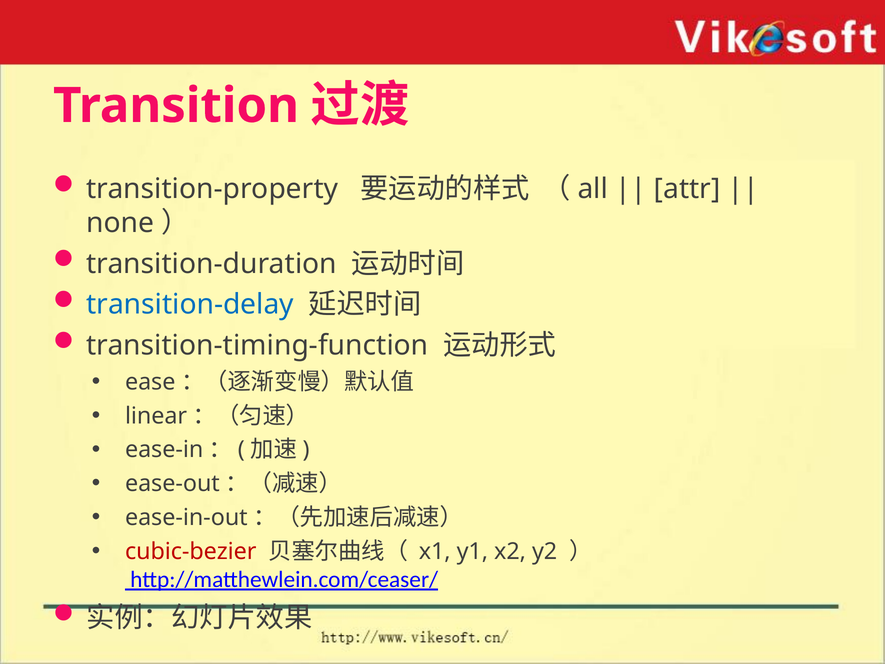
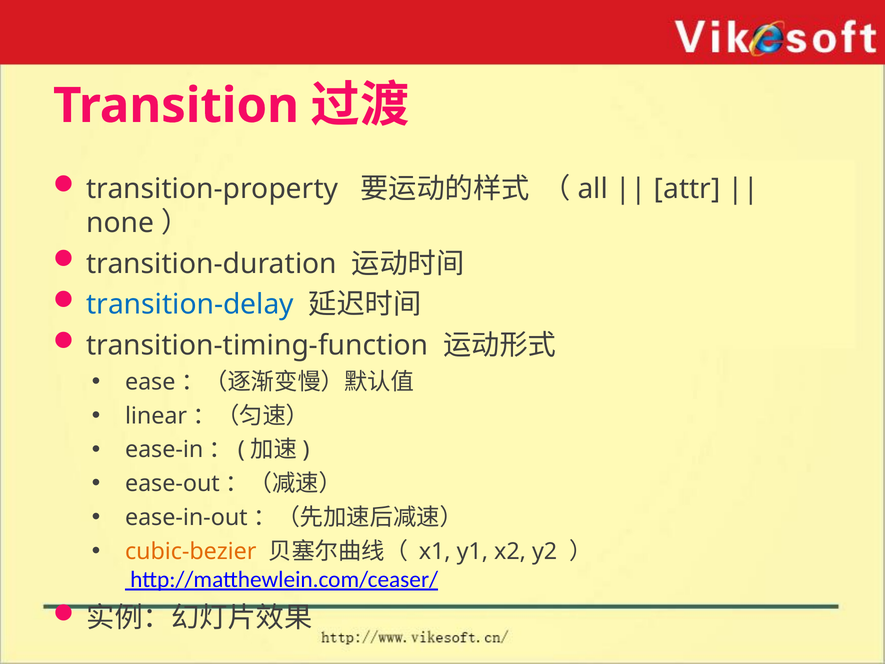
cubic-bezier colour: red -> orange
